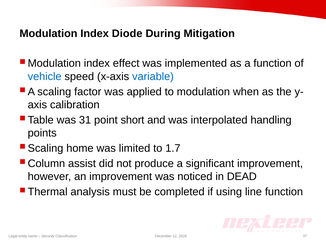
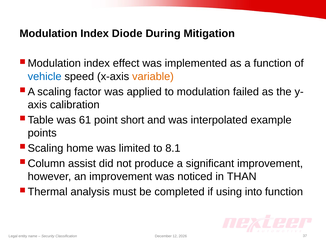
variable colour: blue -> orange
when: when -> failed
31: 31 -> 61
handling: handling -> example
1.7: 1.7 -> 8.1
DEAD: DEAD -> THAN
line: line -> into
